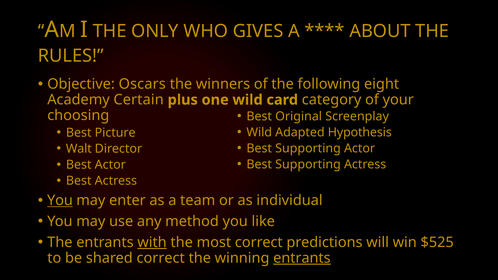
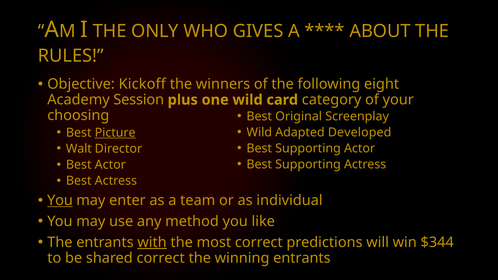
Oscars: Oscars -> Kickoff
Certain: Certain -> Session
Hypothesis: Hypothesis -> Developed
Picture underline: none -> present
$525: $525 -> $344
entrants at (302, 258) underline: present -> none
